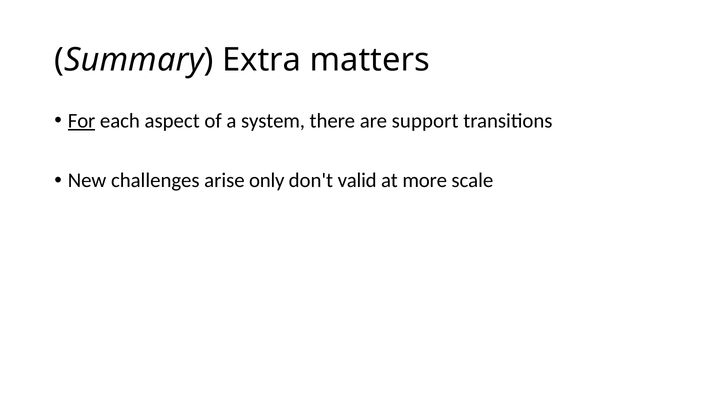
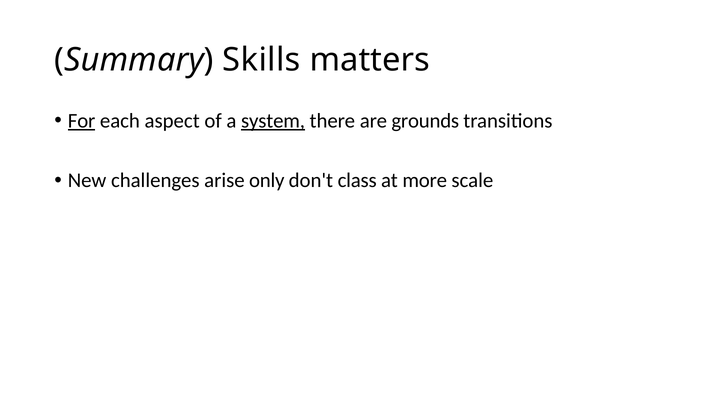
Extra: Extra -> Skills
system underline: none -> present
support: support -> grounds
valid: valid -> class
